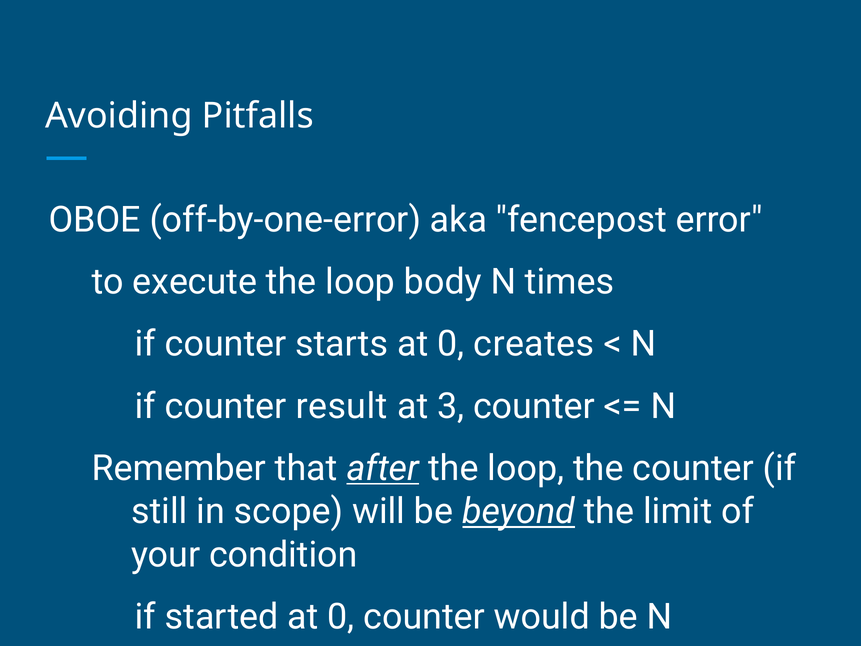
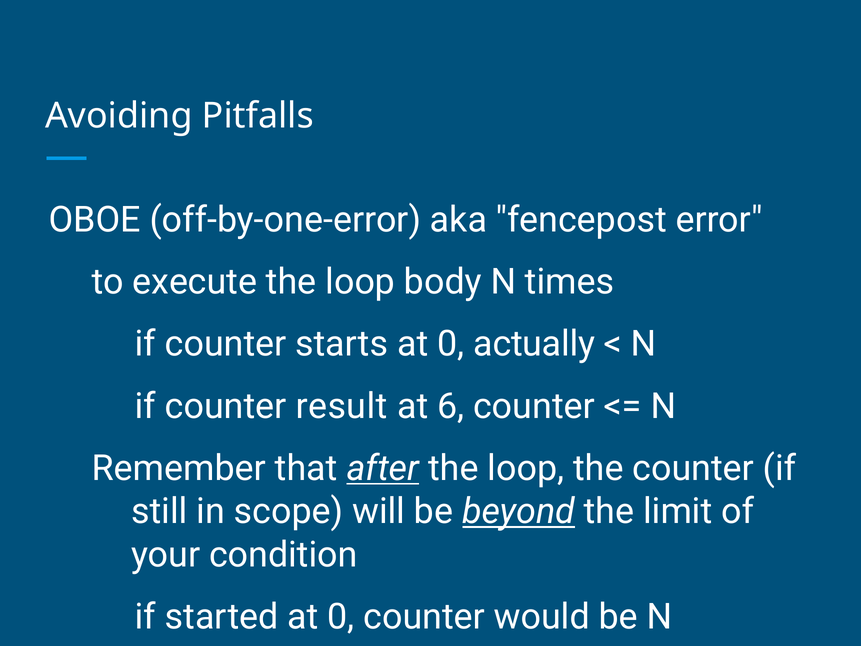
creates: creates -> actually
3: 3 -> 6
